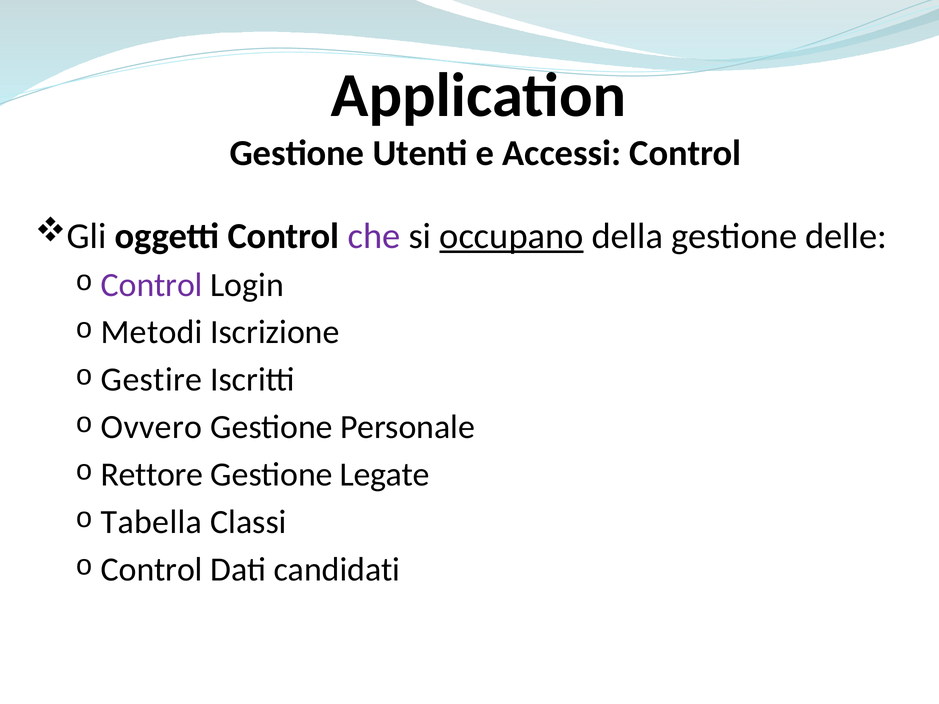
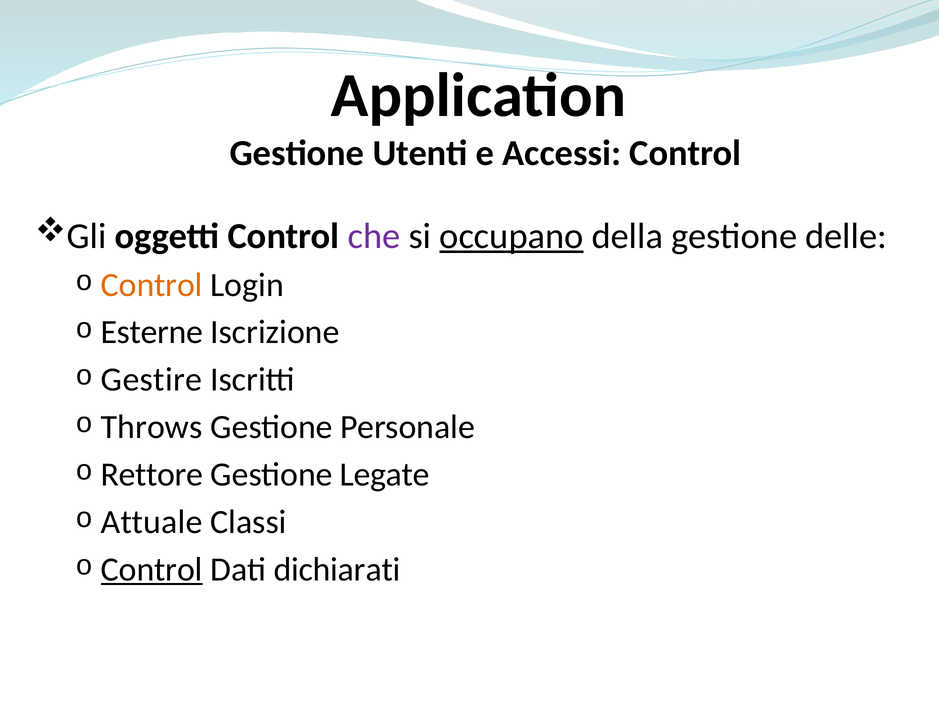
Control at (152, 285) colour: purple -> orange
Metodi: Metodi -> Esterne
Ovvero: Ovvero -> Throws
Tabella: Tabella -> Attuale
Control at (152, 570) underline: none -> present
candidati: candidati -> dichiarati
